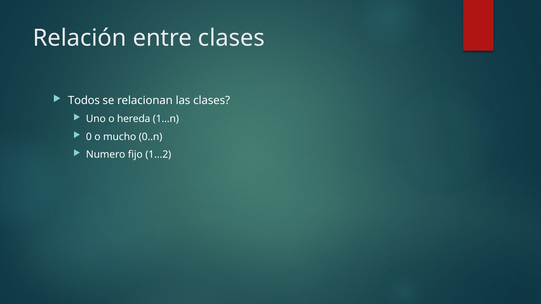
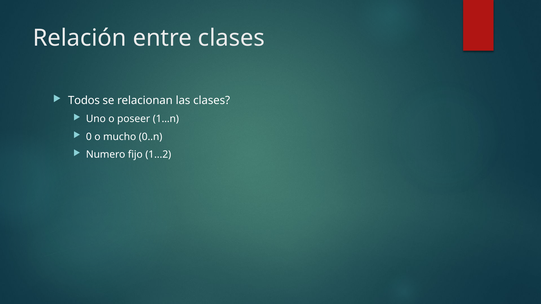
hereda: hereda -> poseer
